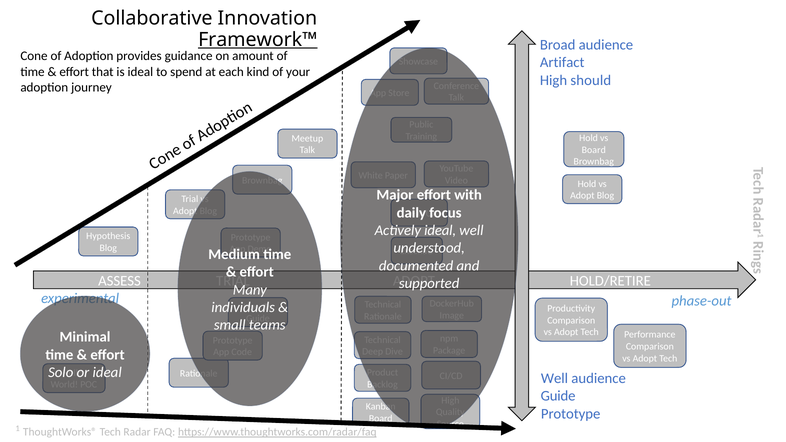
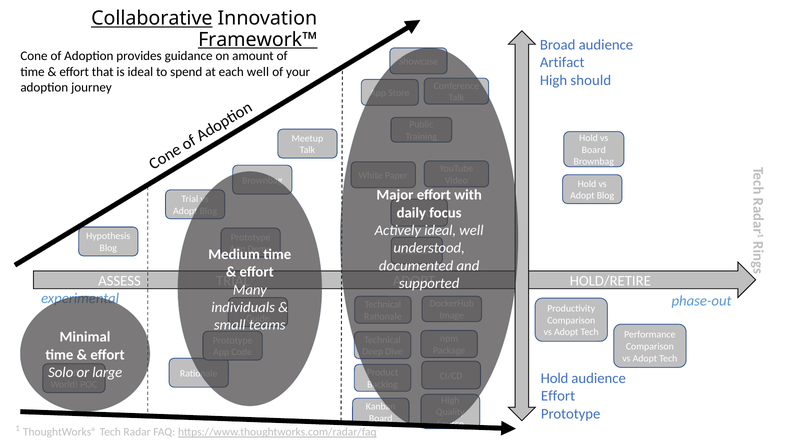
Collaborative underline: none -> present
each kind: kind -> well
ideal at (107, 372): ideal -> large
Well at (554, 379): Well -> Hold
Guide at (558, 396): Guide -> Effort
